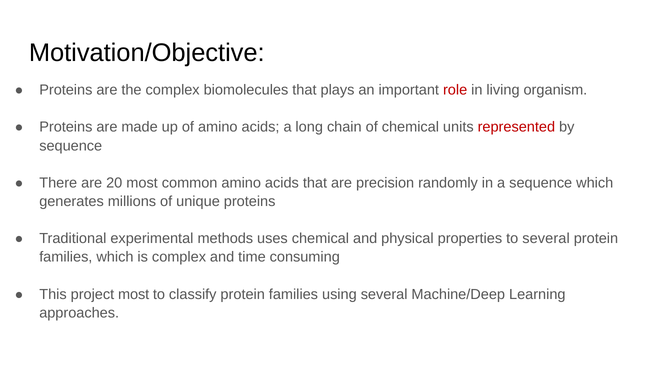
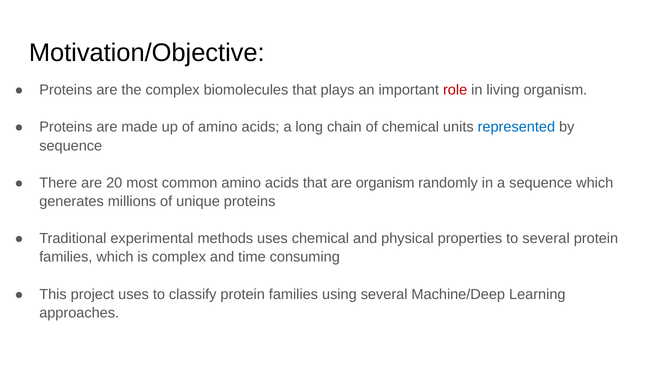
represented colour: red -> blue
are precision: precision -> organism
project most: most -> uses
